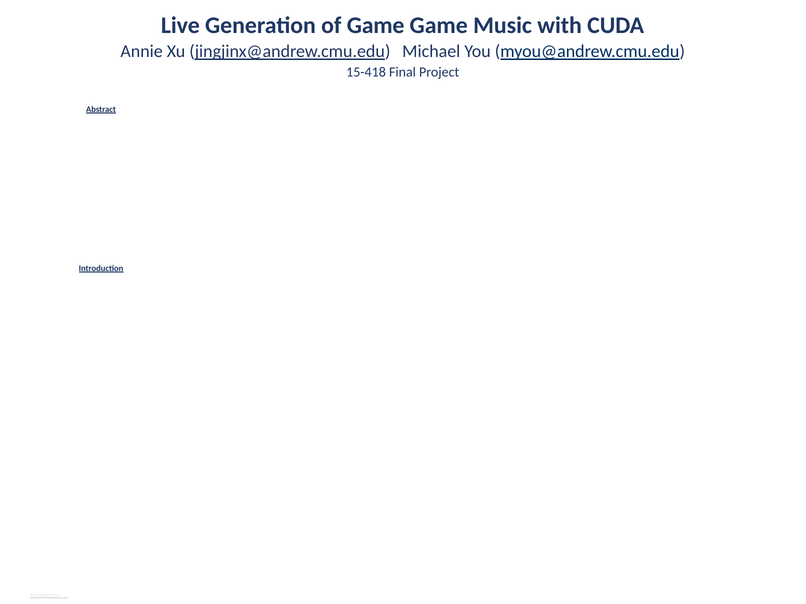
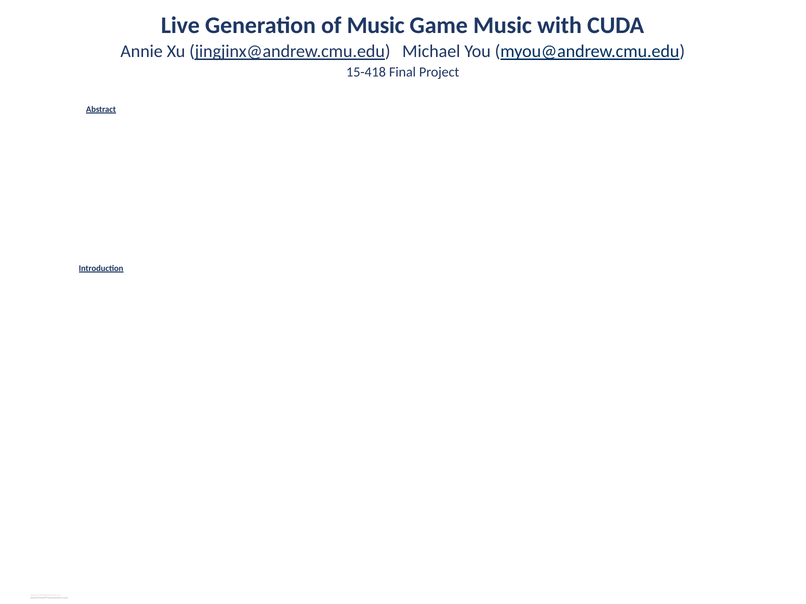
of Game: Game -> Music
